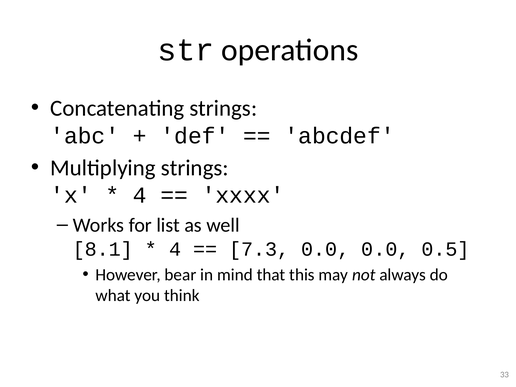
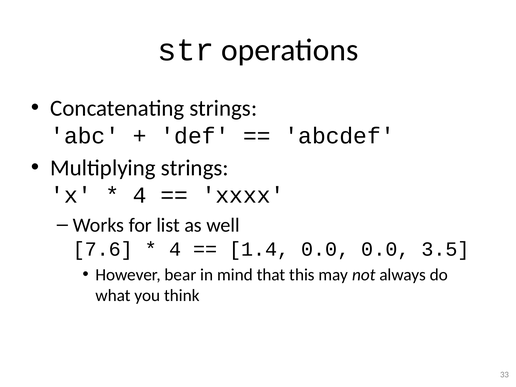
8.1: 8.1 -> 7.6
7.3: 7.3 -> 1.4
0.5: 0.5 -> 3.5
